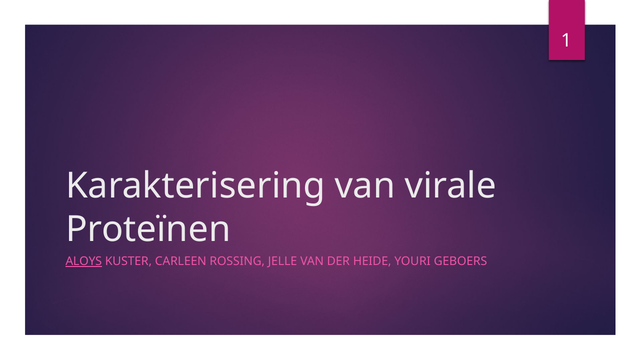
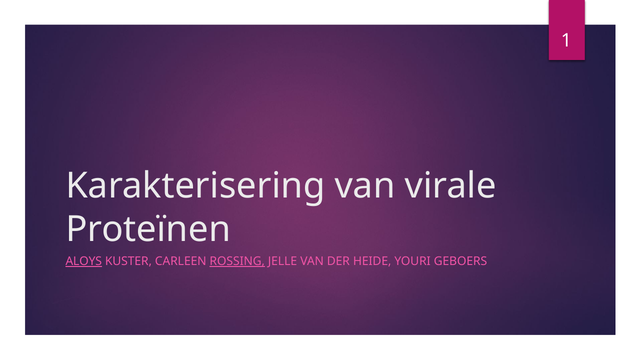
ROSSING underline: none -> present
